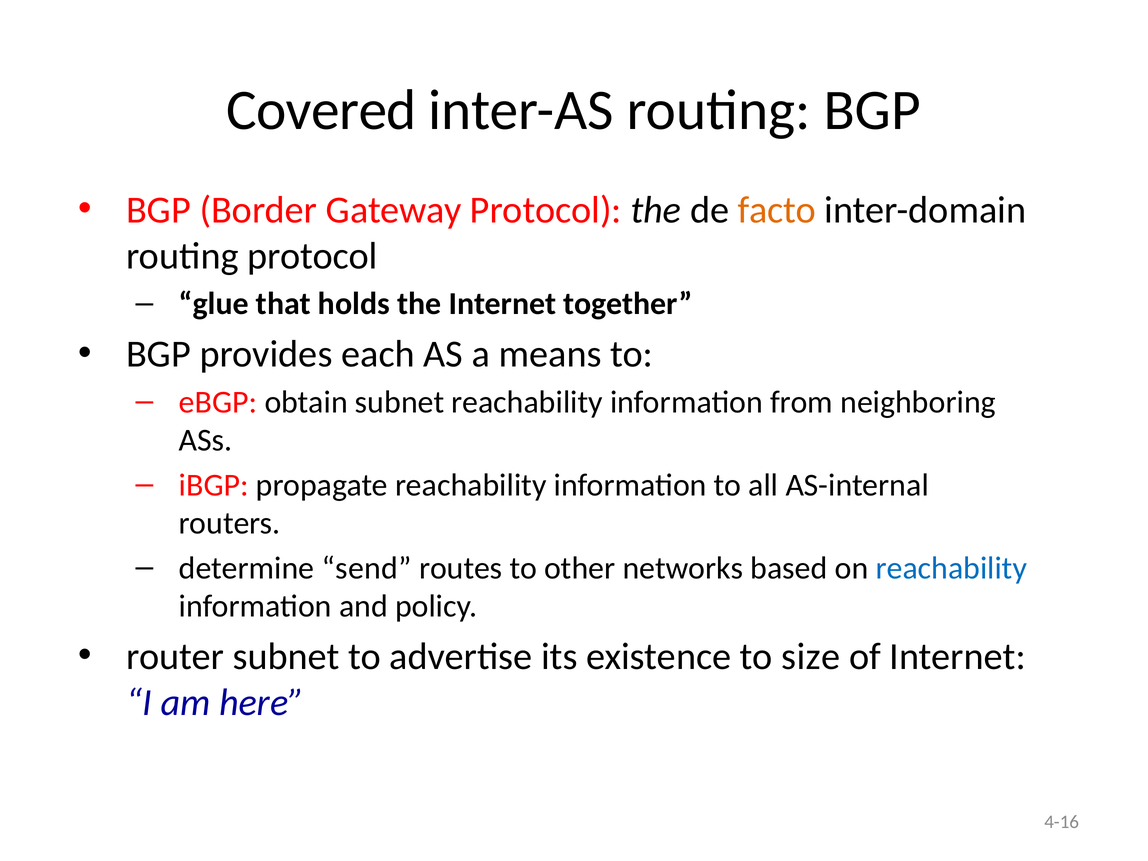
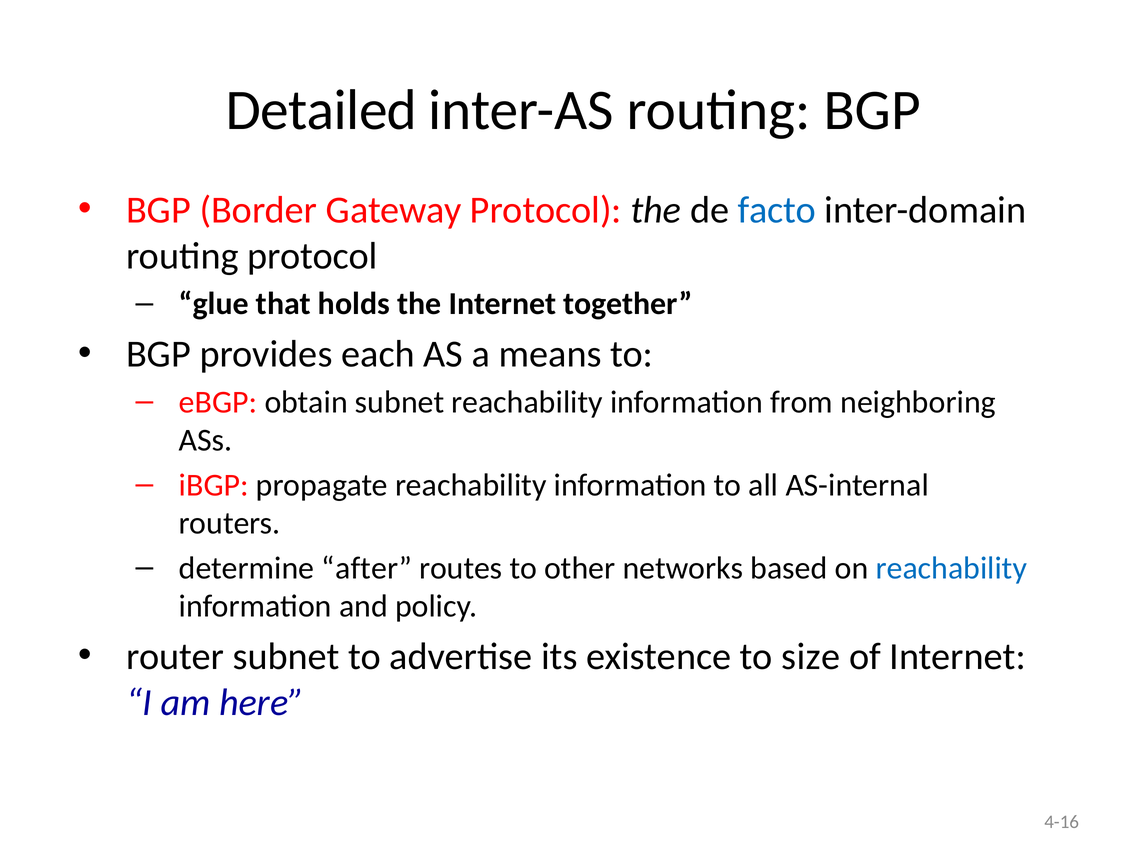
Covered: Covered -> Detailed
facto colour: orange -> blue
send: send -> after
